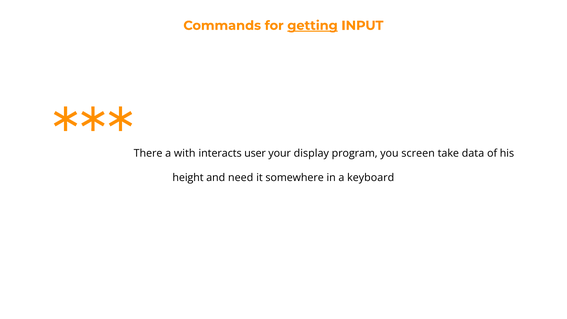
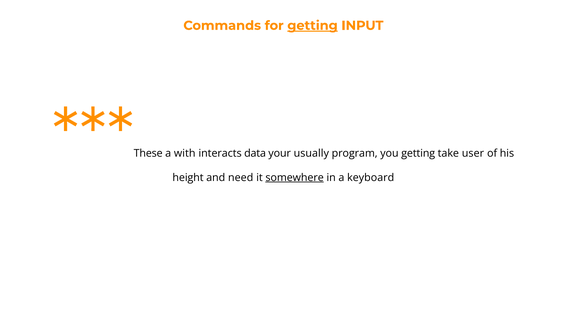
There: There -> These
user: user -> data
display: display -> usually
you screen: screen -> getting
data: data -> user
somewhere underline: none -> present
